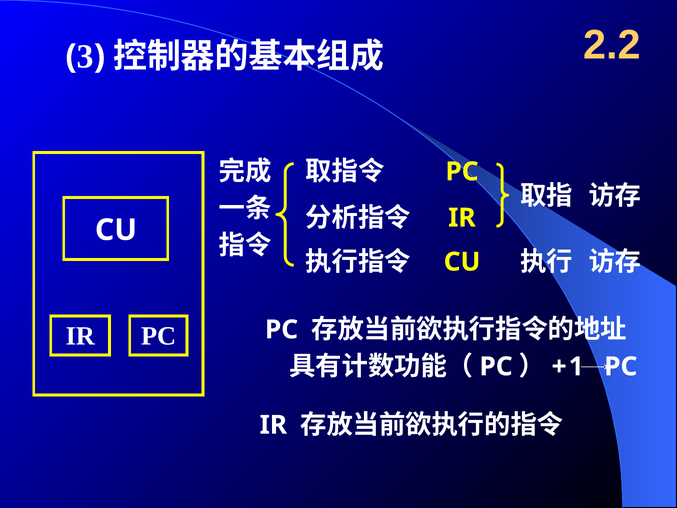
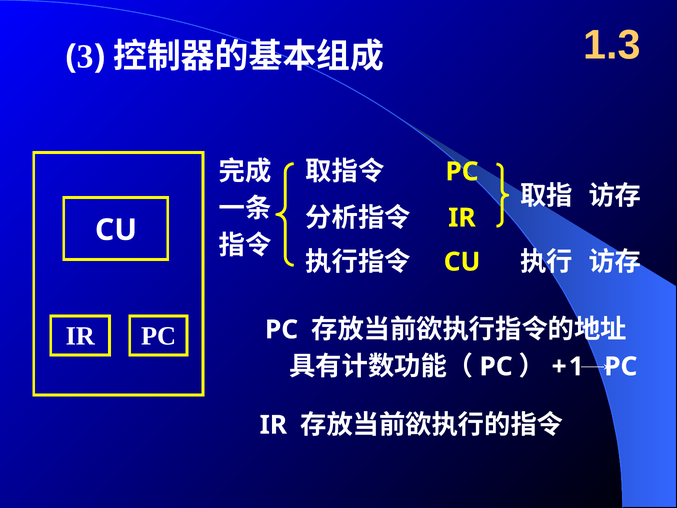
2.2: 2.2 -> 1.3
